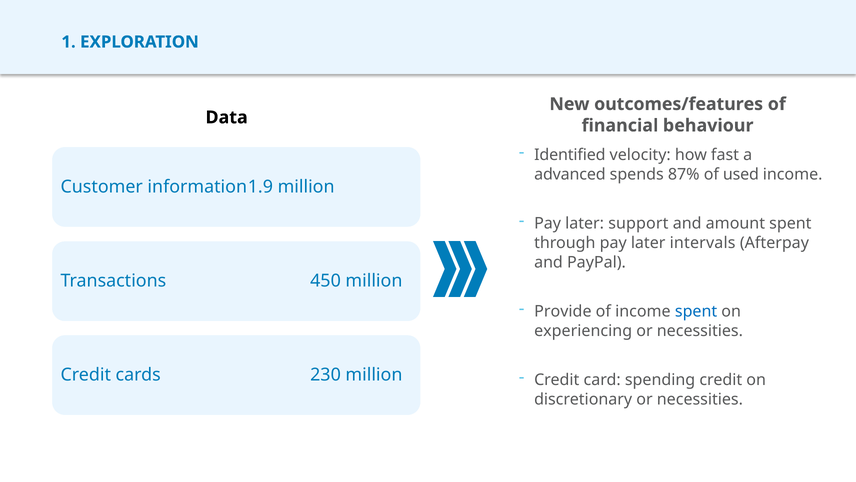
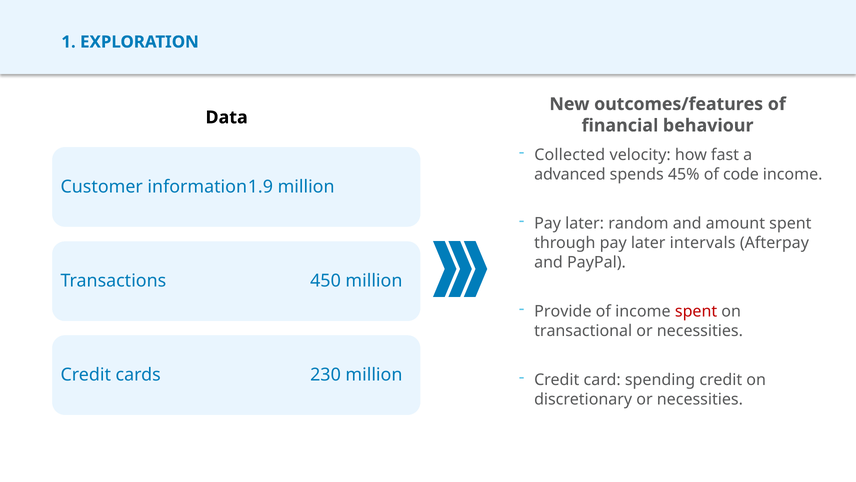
Identified: Identified -> Collected
87%: 87% -> 45%
used: used -> code
support: support -> random
spent at (696, 311) colour: blue -> red
experiencing: experiencing -> transactional
